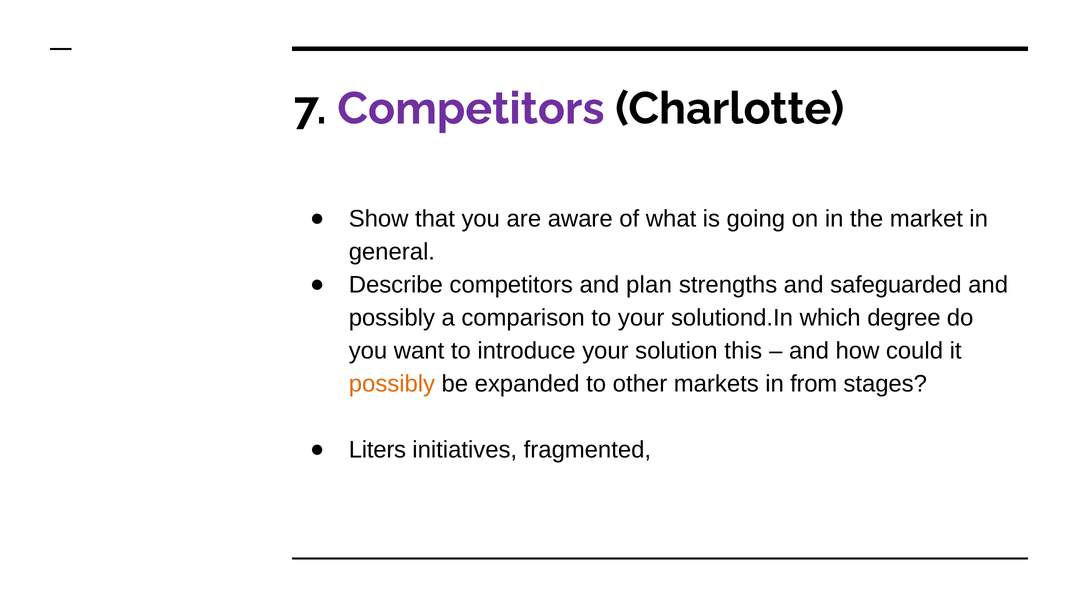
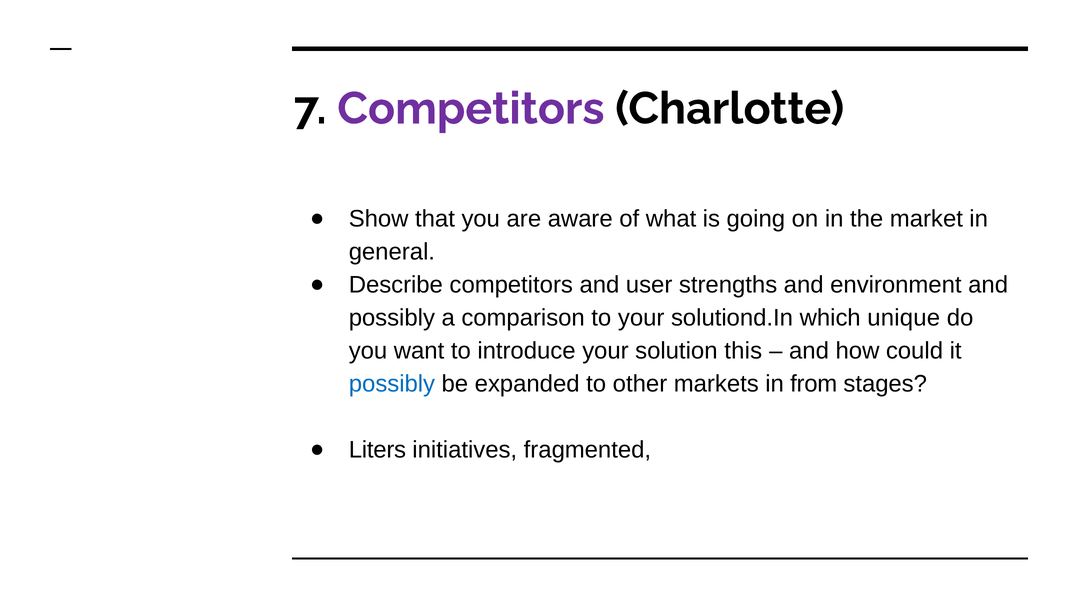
plan: plan -> user
safeguarded: safeguarded -> environment
degree: degree -> unique
possibly at (392, 384) colour: orange -> blue
